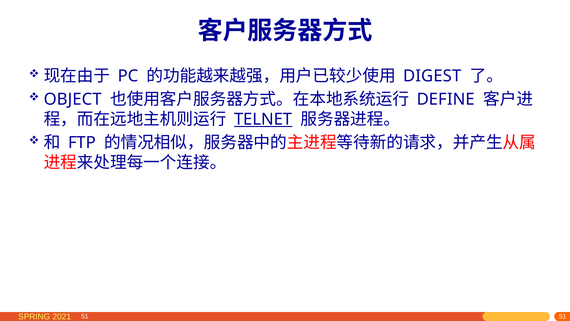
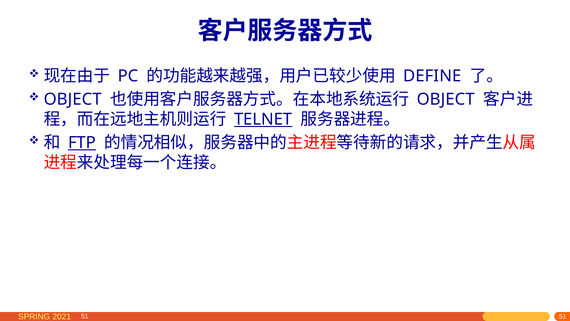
DIGEST: DIGEST -> DEFINE
DEFINE at (446, 99): DEFINE -> OBJECT
FTP underline: none -> present
